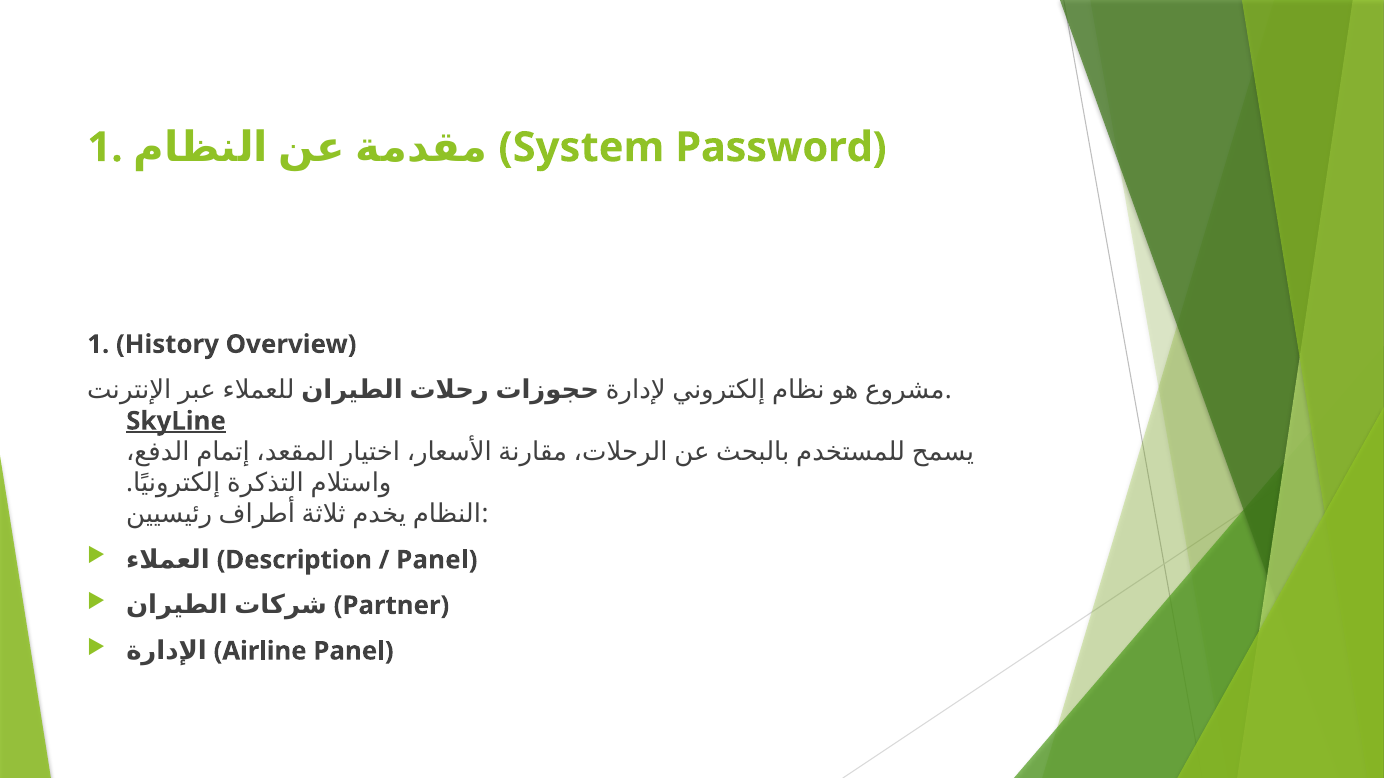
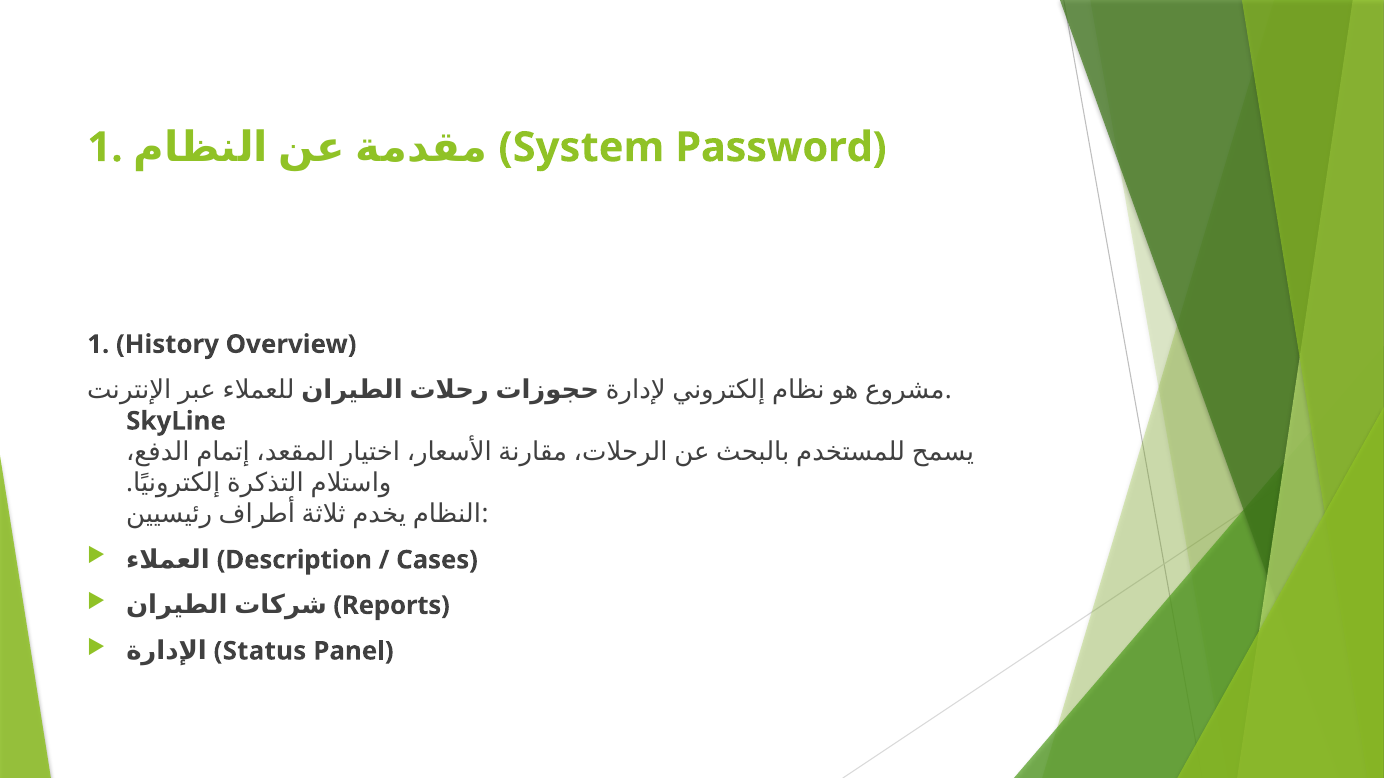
SkyLine underline: present -> none
Panel at (437, 560): Panel -> Cases
Partner: Partner -> Reports
Airline: Airline -> Status
